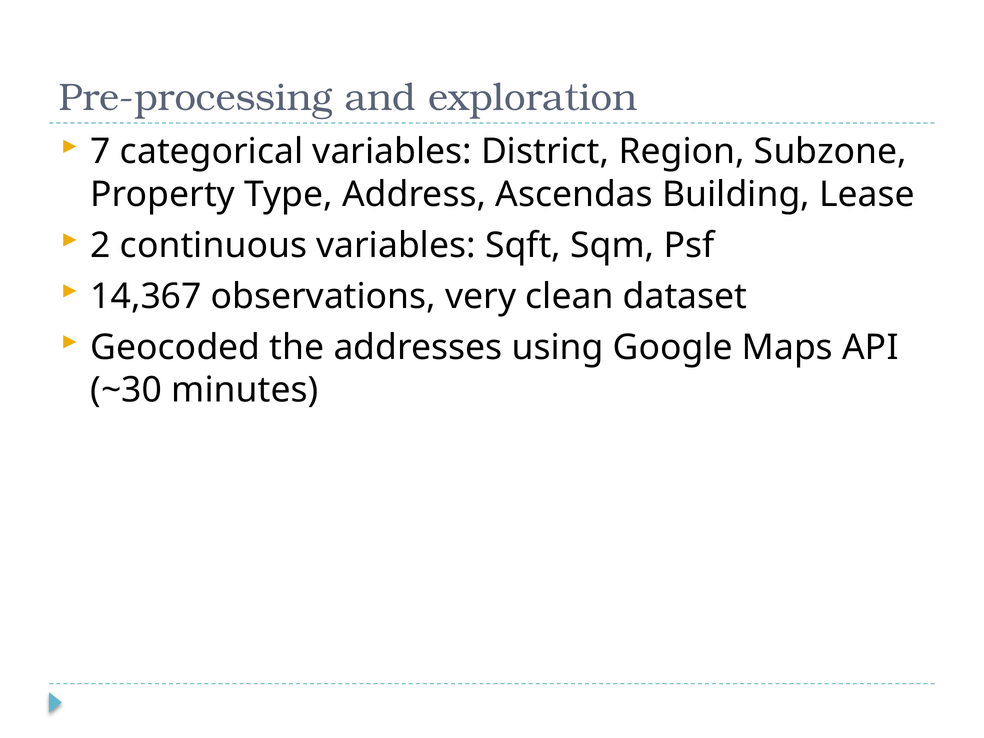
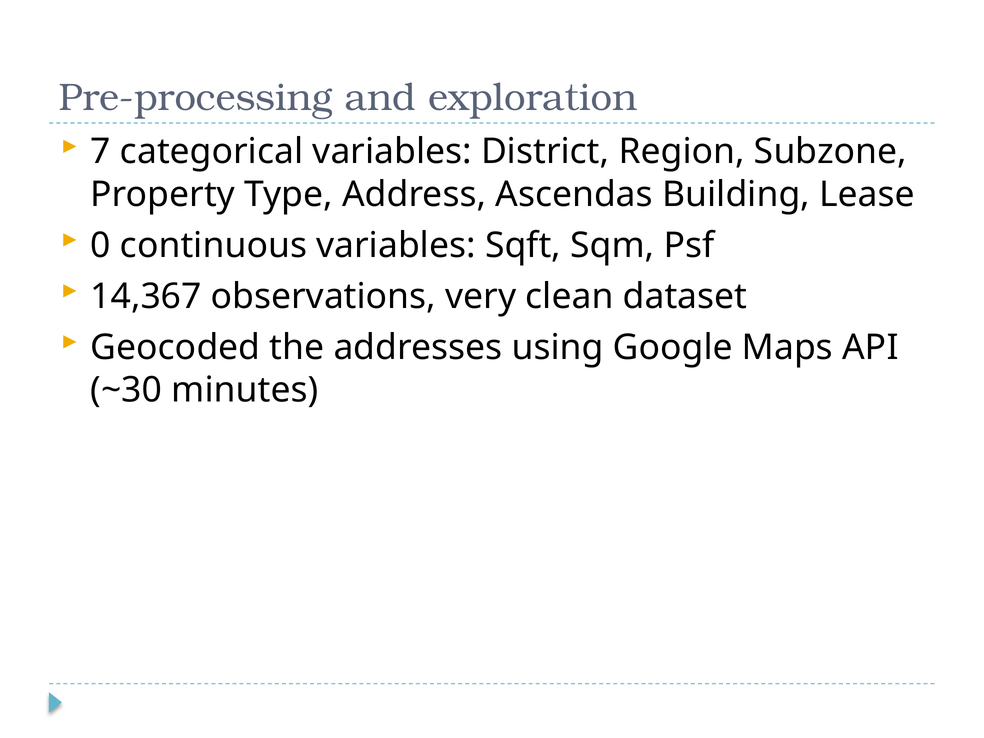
2: 2 -> 0
